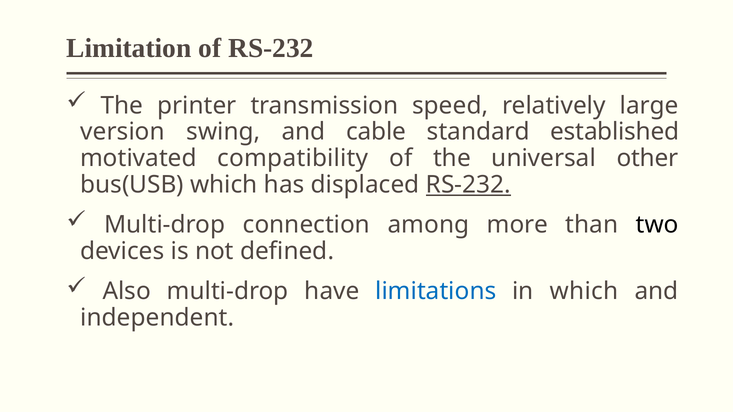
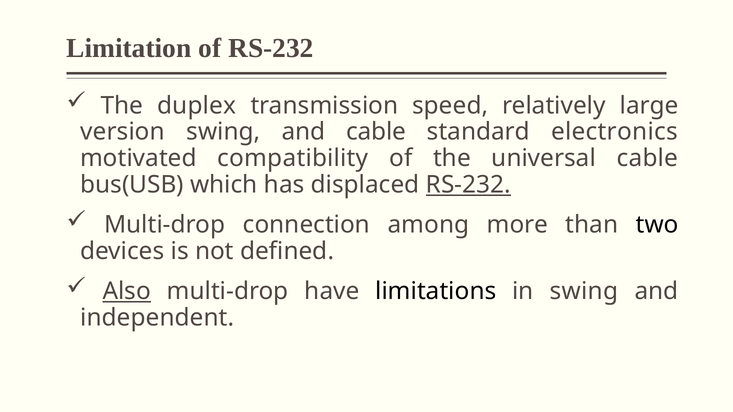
printer: printer -> duplex
established: established -> electronics
universal other: other -> cable
Also underline: none -> present
limitations colour: blue -> black
in which: which -> swing
